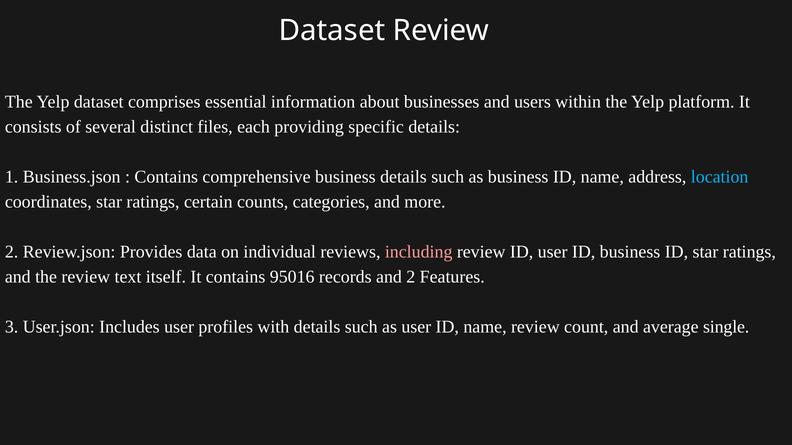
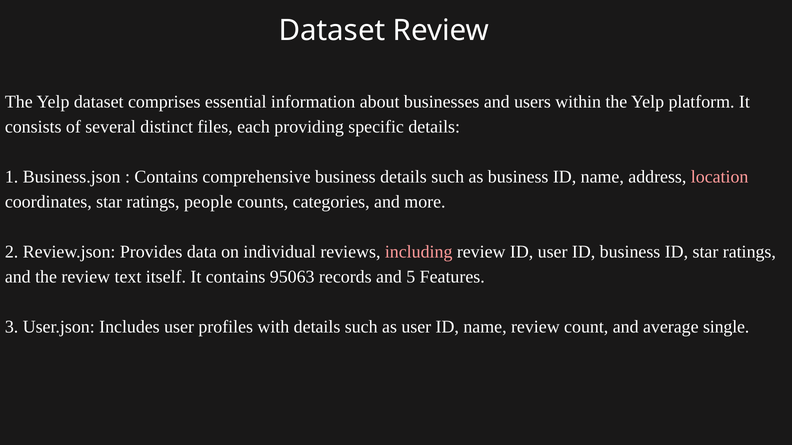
location colour: light blue -> pink
certain: certain -> people
95016: 95016 -> 95063
and 2: 2 -> 5
